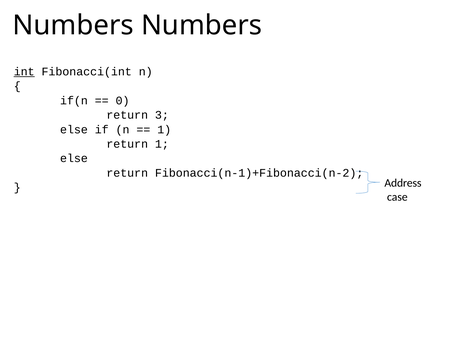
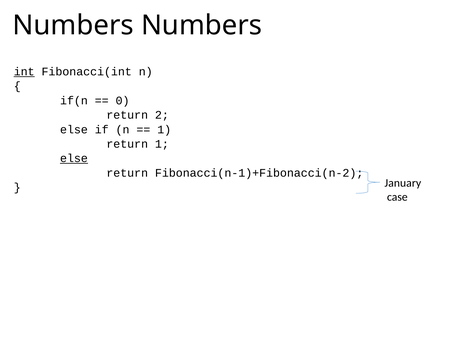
3: 3 -> 2
else at (74, 158) underline: none -> present
Address: Address -> January
